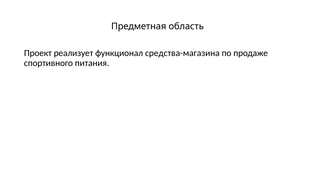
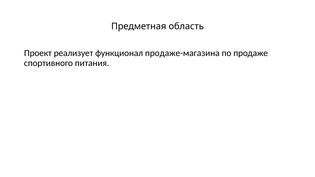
средства-магазина: средства-магазина -> продаже-магазина
